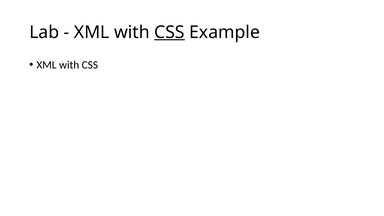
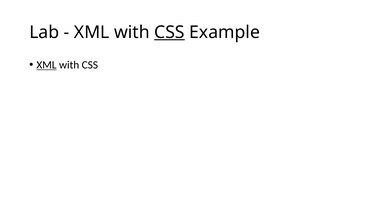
XML at (47, 65) underline: none -> present
